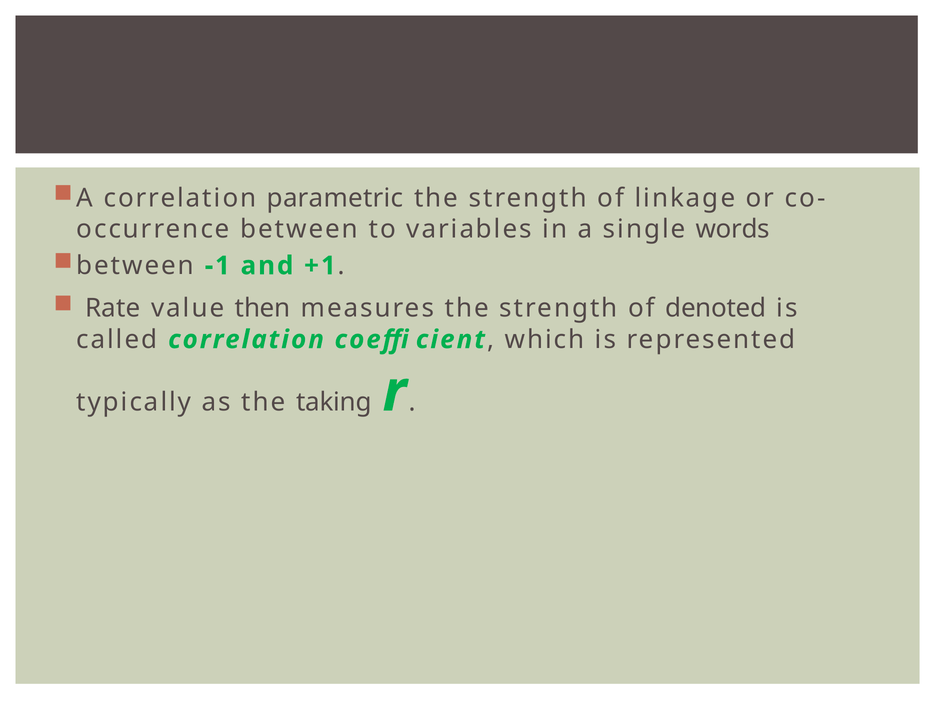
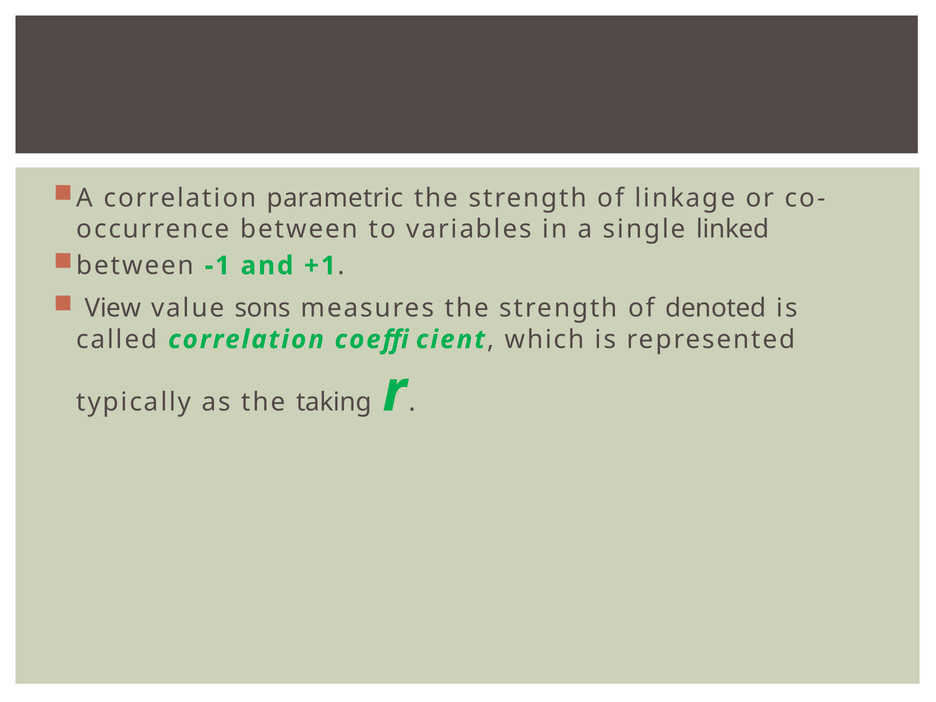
words: words -> linked
Rate: Rate -> View
then: then -> sons
